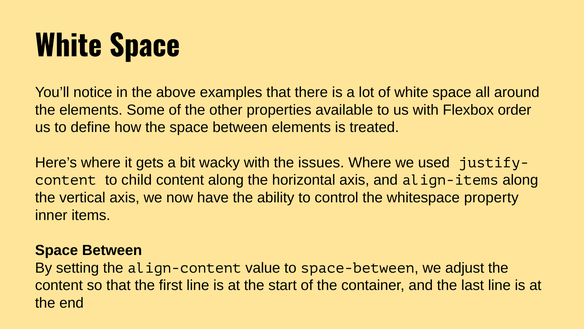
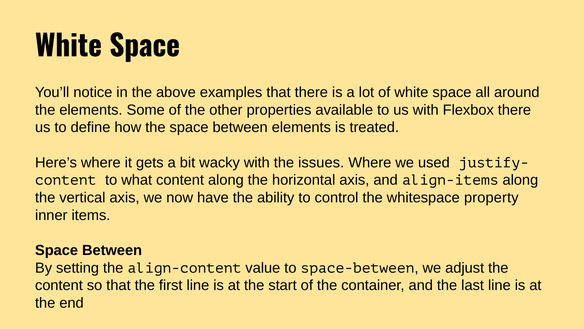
Flexbox order: order -> there
child: child -> what
